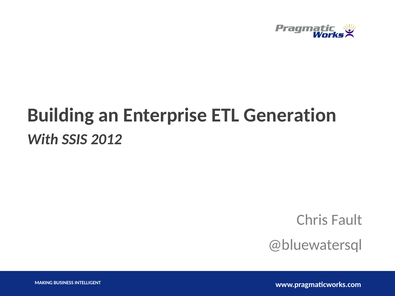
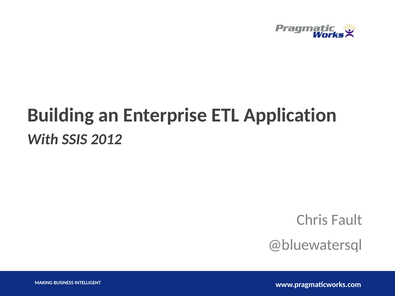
Generation: Generation -> Application
